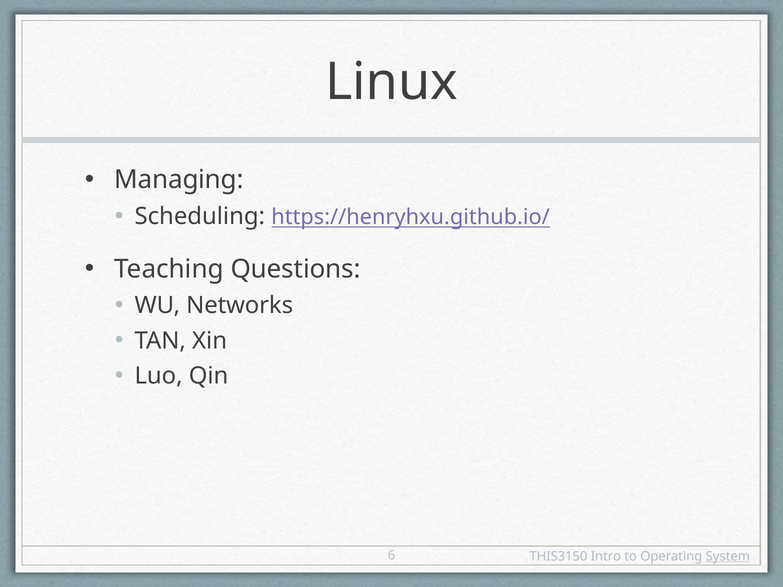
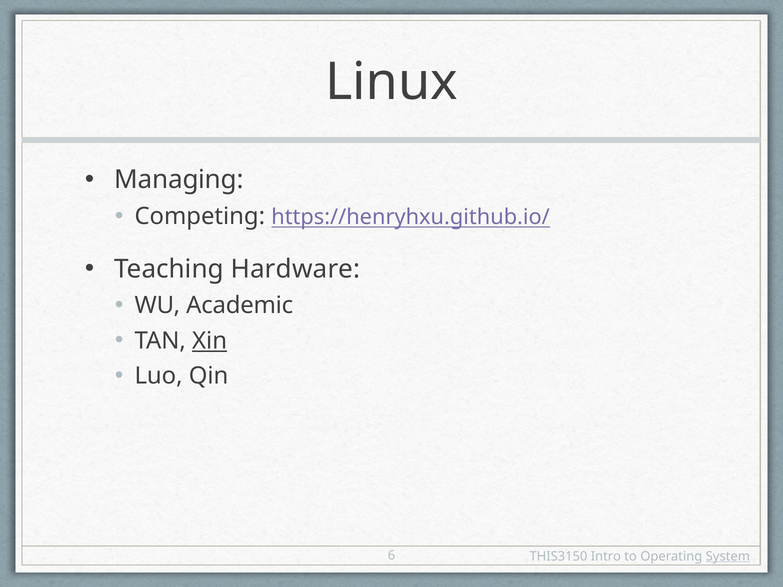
Scheduling: Scheduling -> Competing
Questions: Questions -> Hardware
Networks: Networks -> Academic
Xin underline: none -> present
